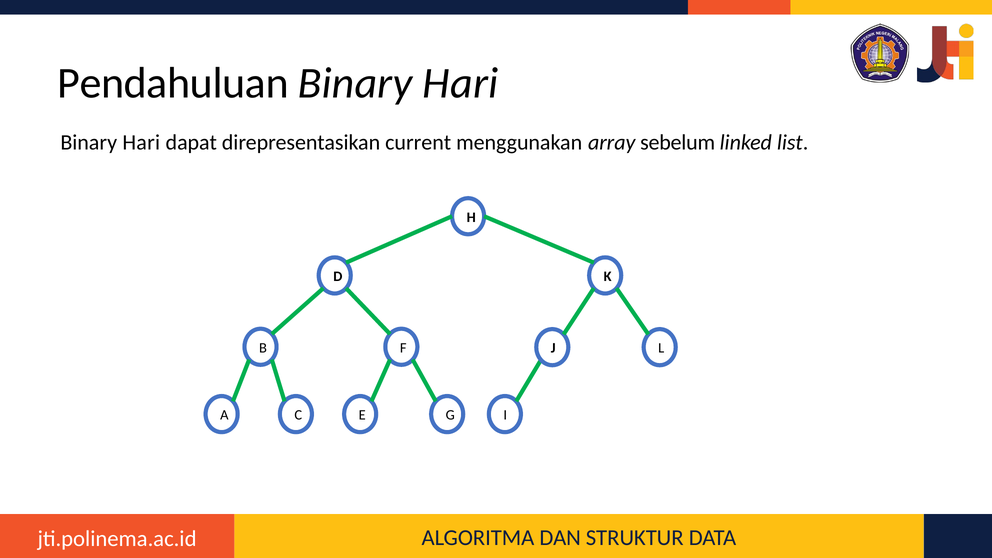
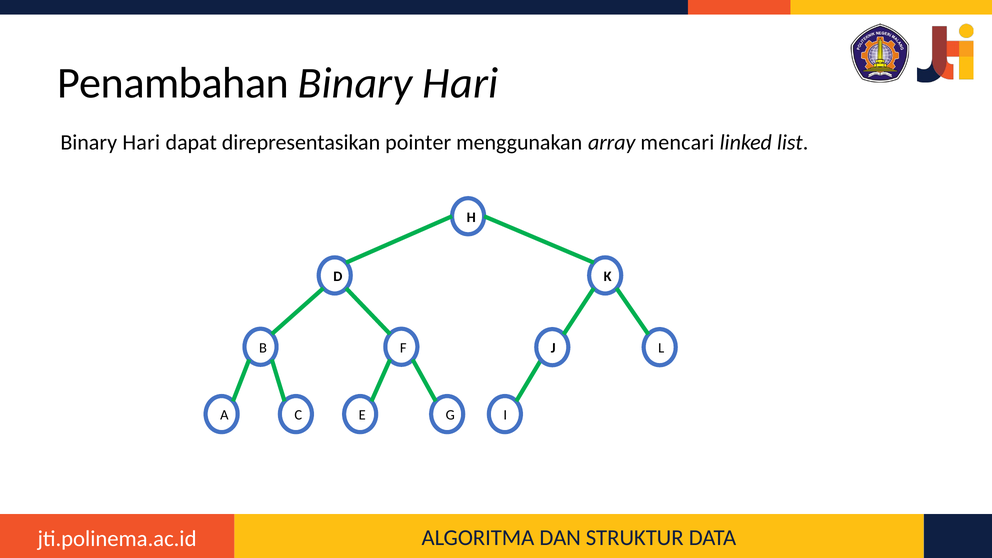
Pendahuluan: Pendahuluan -> Penambahan
current: current -> pointer
sebelum: sebelum -> mencari
